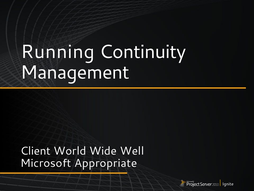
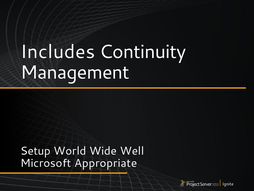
Running: Running -> Includes
Client: Client -> Setup
